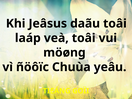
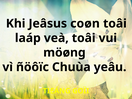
daãu: daãu -> coøn
